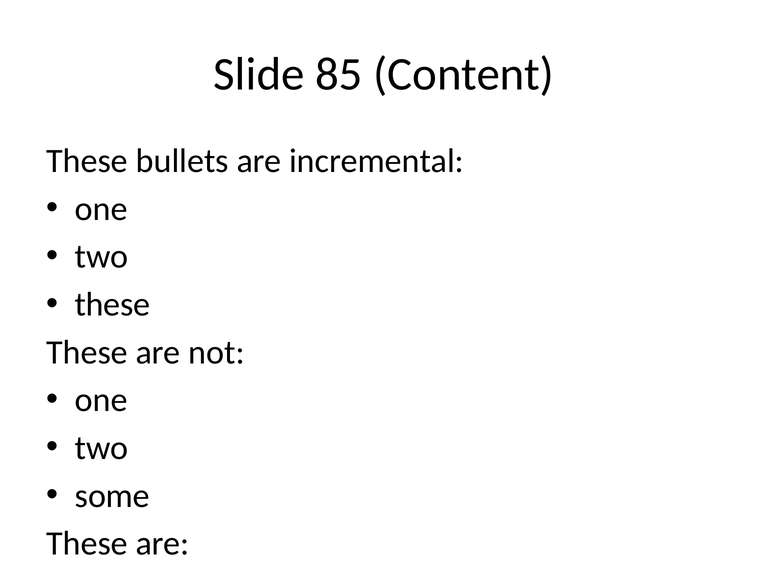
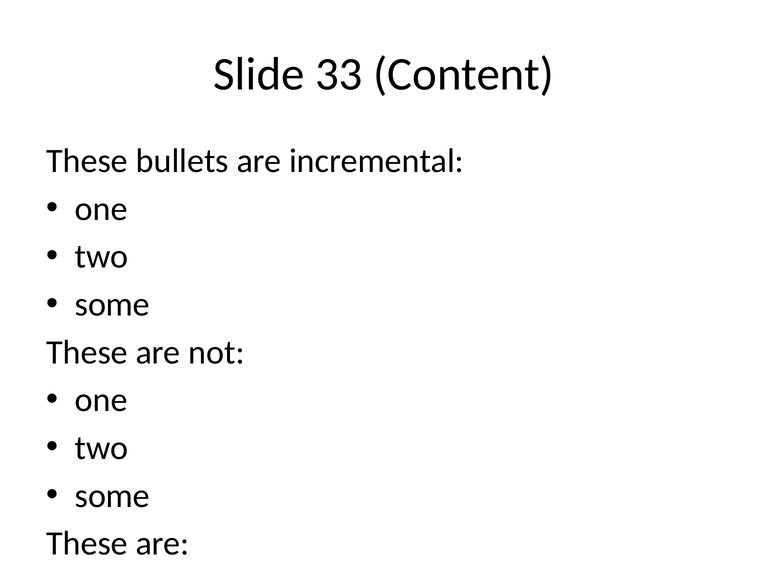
85: 85 -> 33
these at (112, 305): these -> some
